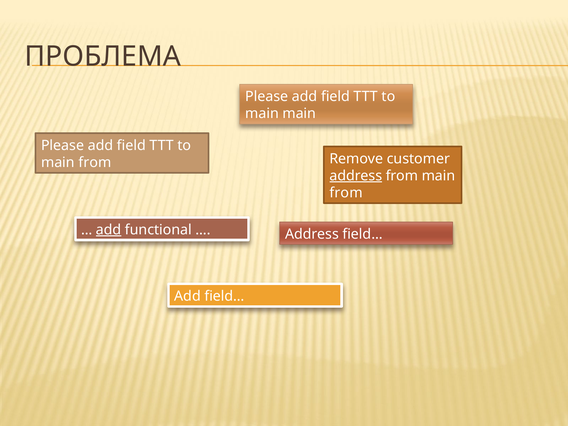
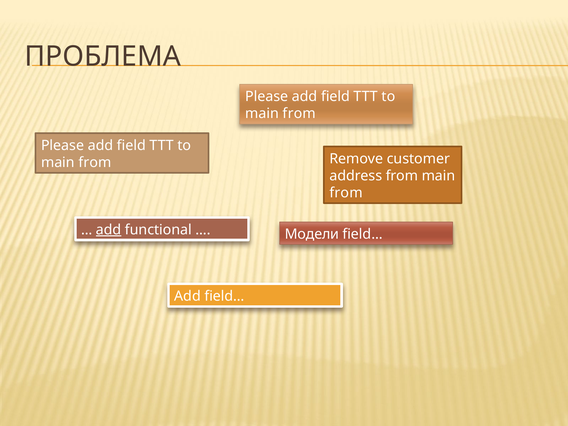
main at (299, 114): main -> from
address at (356, 176) underline: present -> none
Address at (312, 234): Address -> Модели
